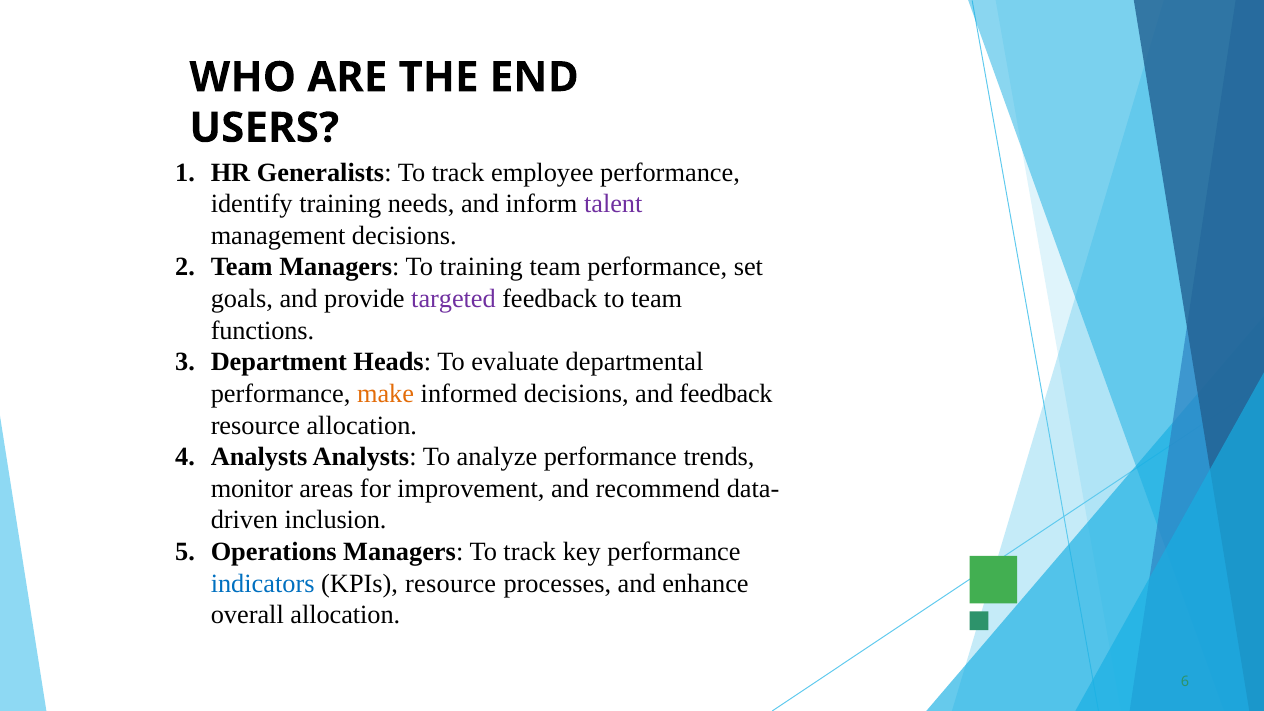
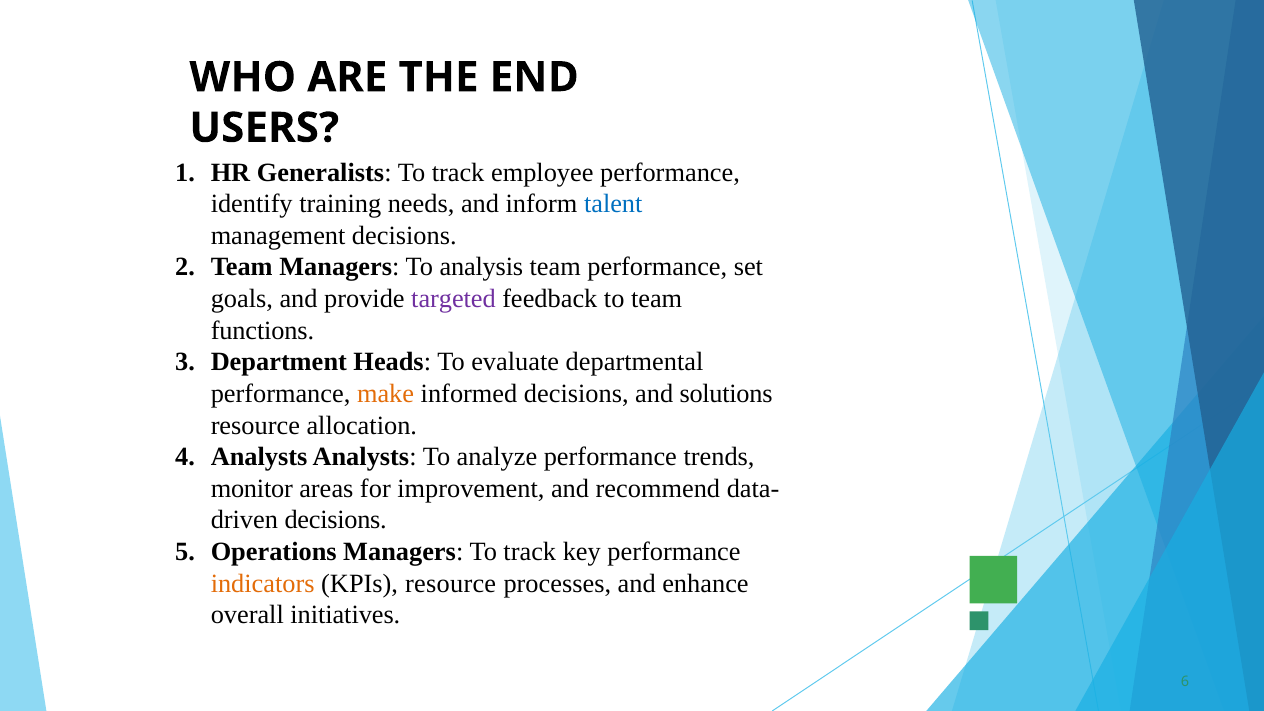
talent colour: purple -> blue
To training: training -> analysis
and feedback: feedback -> solutions
inclusion at (336, 520): inclusion -> decisions
indicators colour: blue -> orange
overall allocation: allocation -> initiatives
